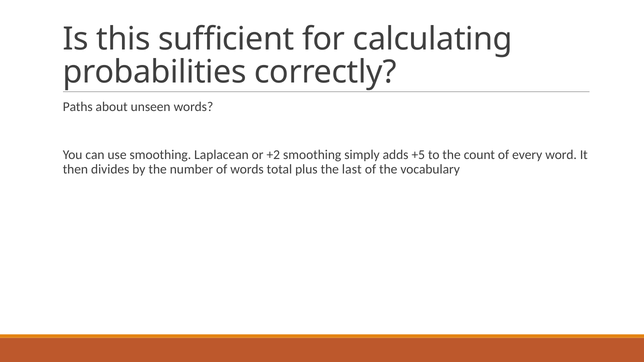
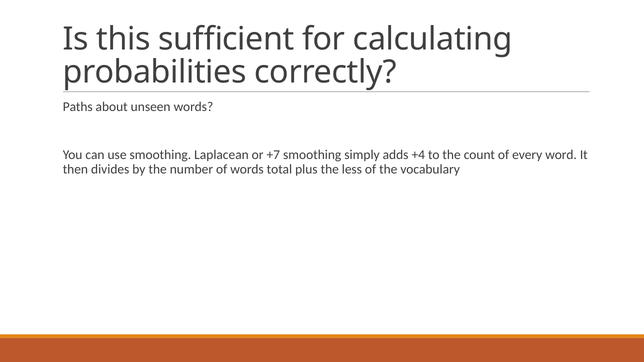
+2: +2 -> +7
+5: +5 -> +4
last: last -> less
